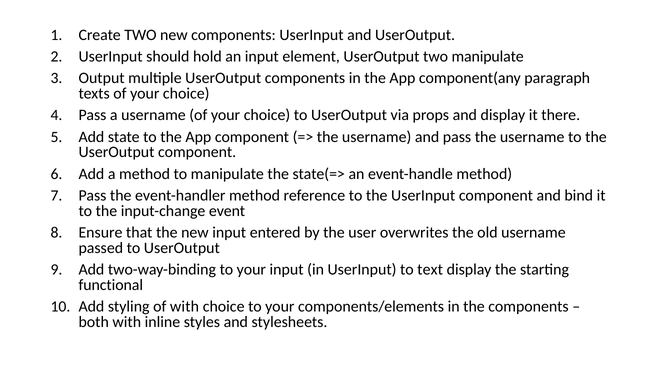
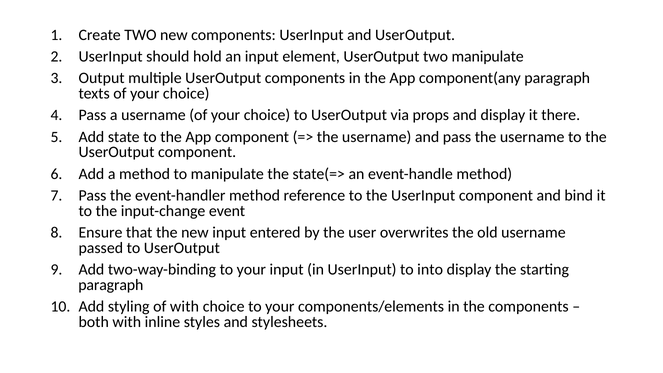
text: text -> into
functional at (111, 285): functional -> paragraph
